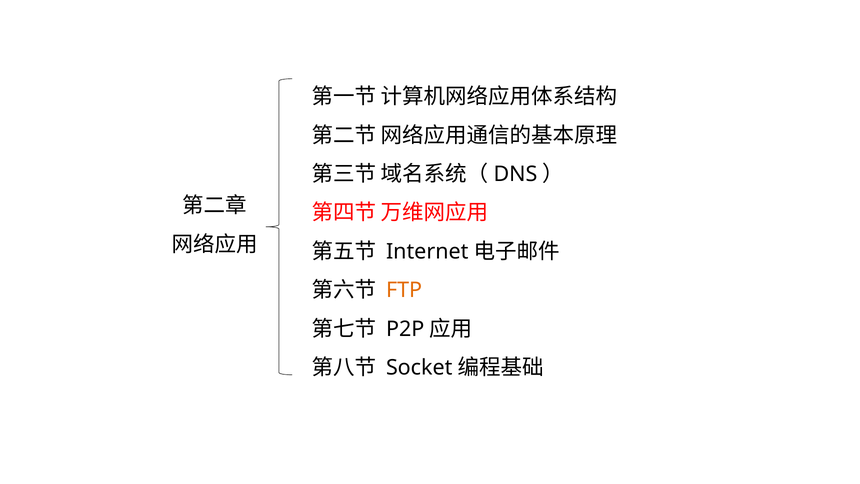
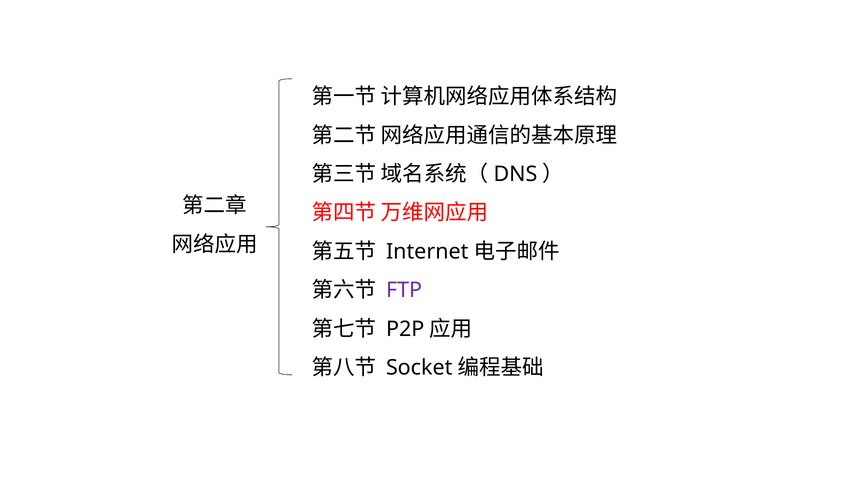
FTP colour: orange -> purple
